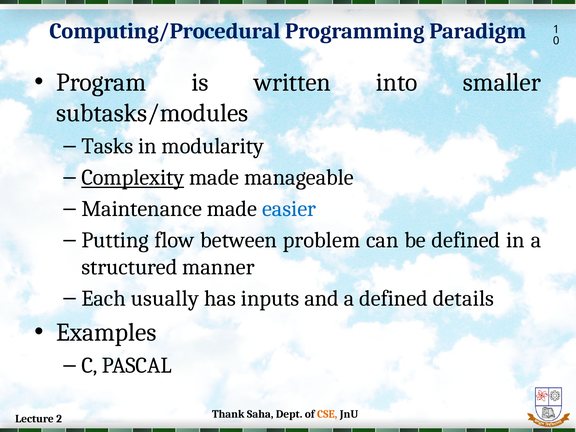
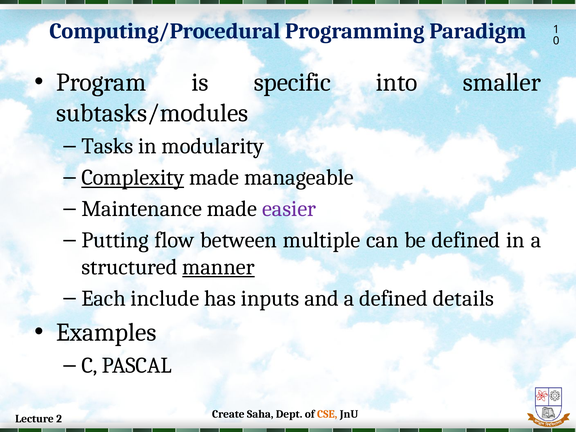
written: written -> specific
easier colour: blue -> purple
problem: problem -> multiple
manner underline: none -> present
usually: usually -> include
Thank: Thank -> Create
